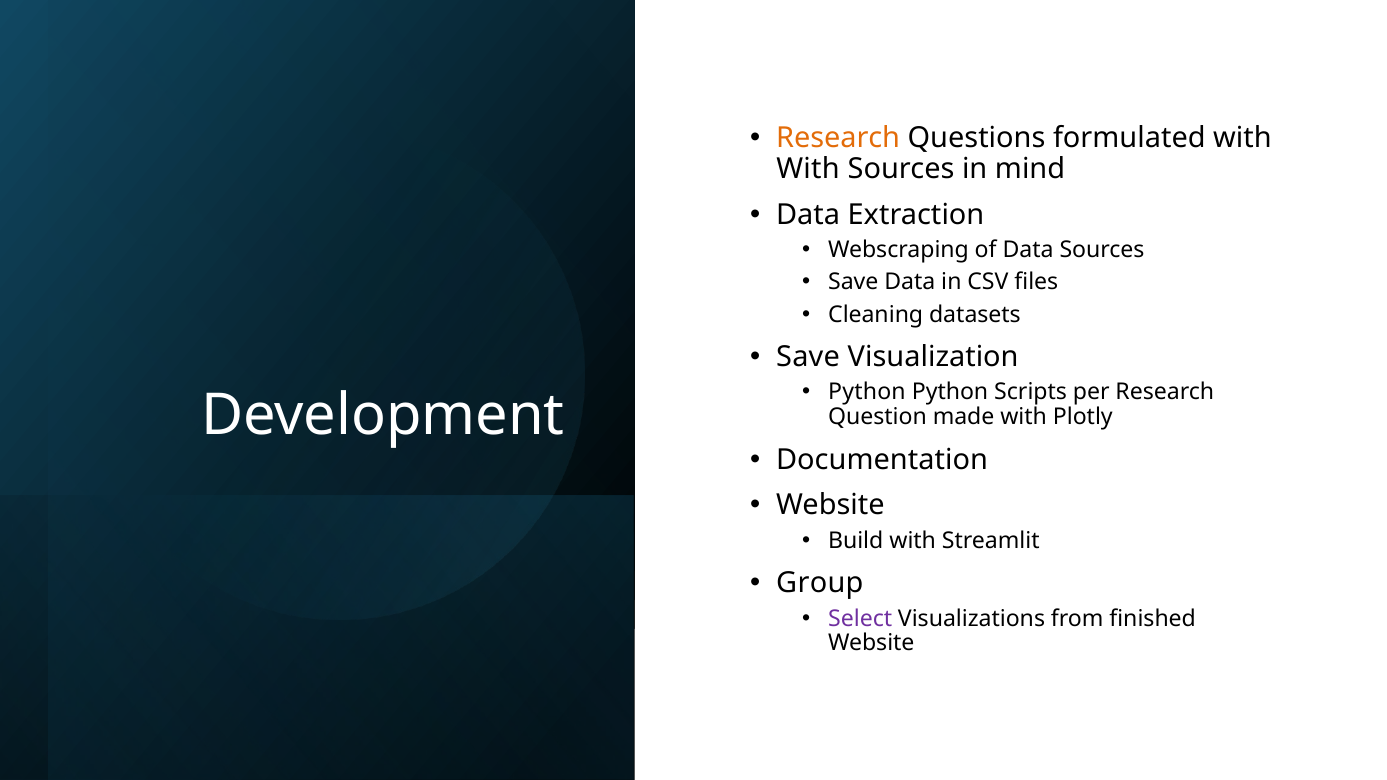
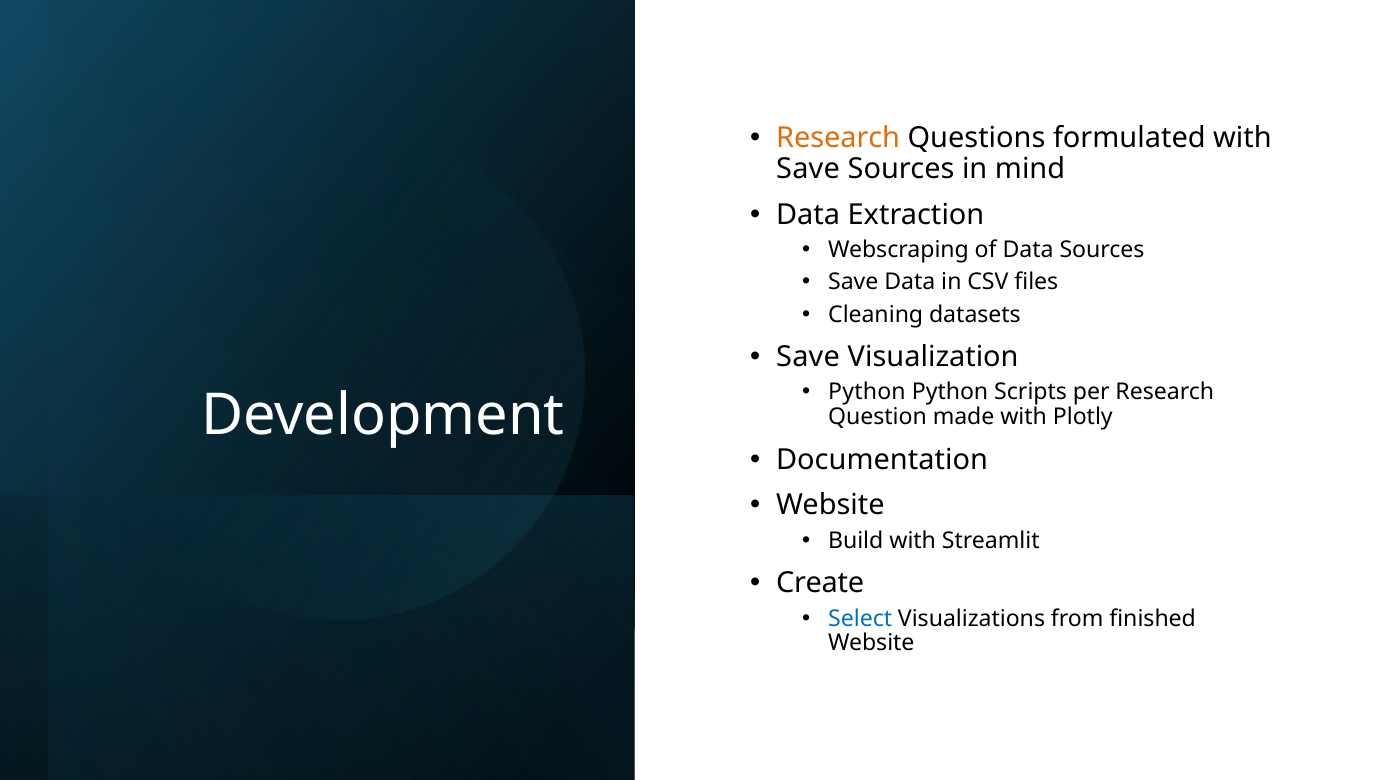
With at (808, 169): With -> Save
Group: Group -> Create
Select colour: purple -> blue
